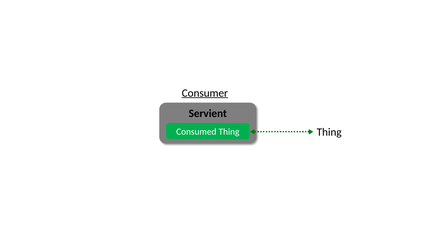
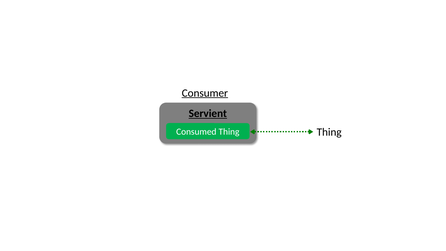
Servient underline: none -> present
